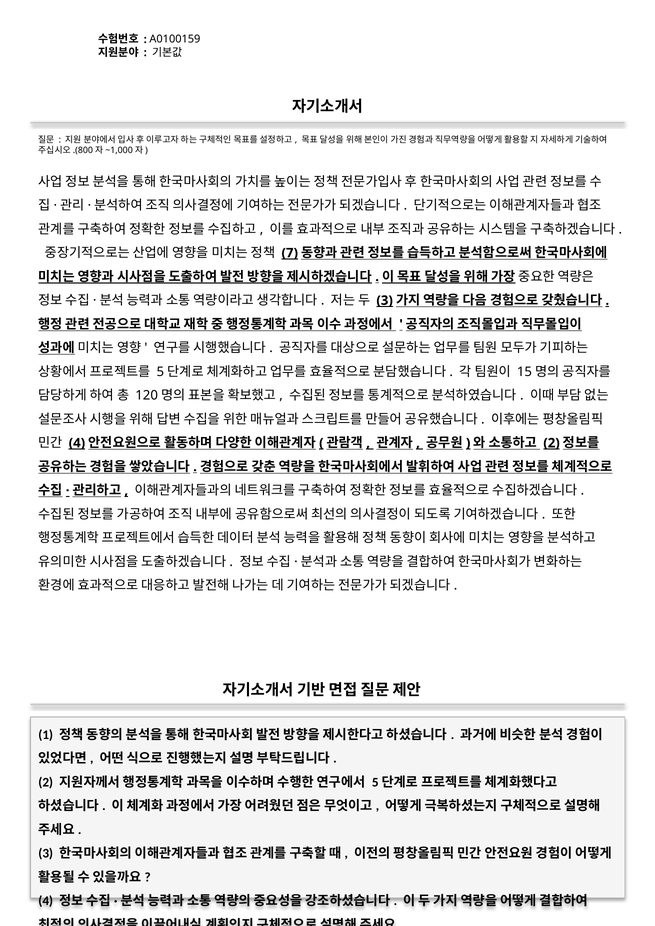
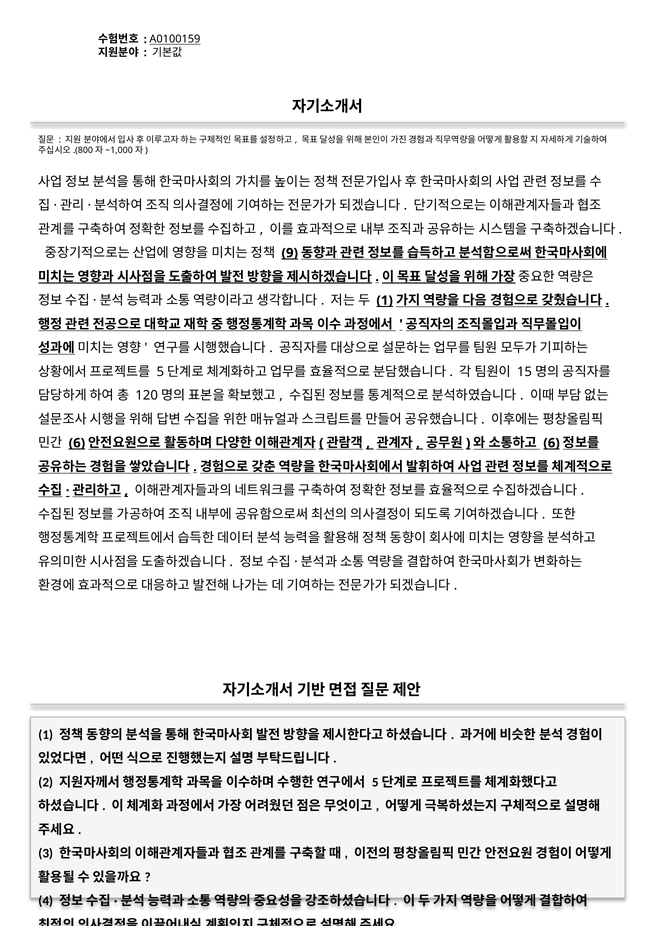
A0100159 underline: none -> present
7: 7 -> 9
3 at (385, 301): 3 -> 1
4 at (77, 443): 4 -> 6
2 at (552, 443): 2 -> 6
